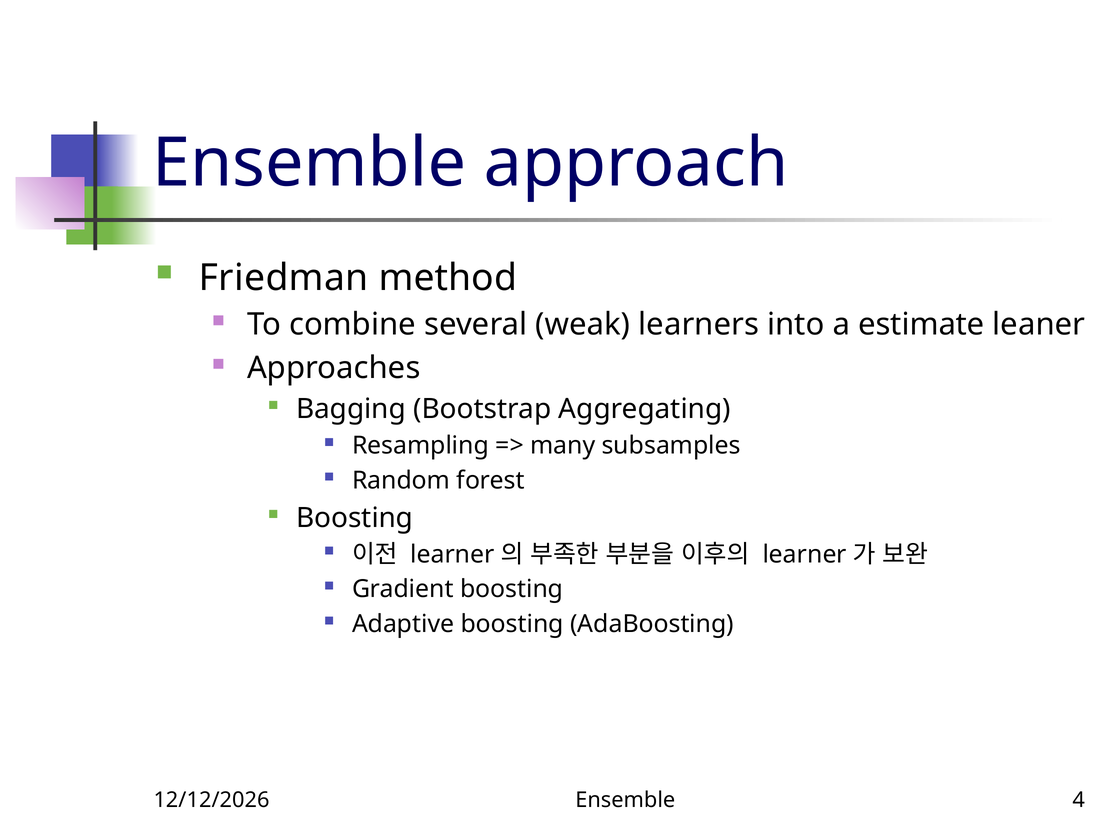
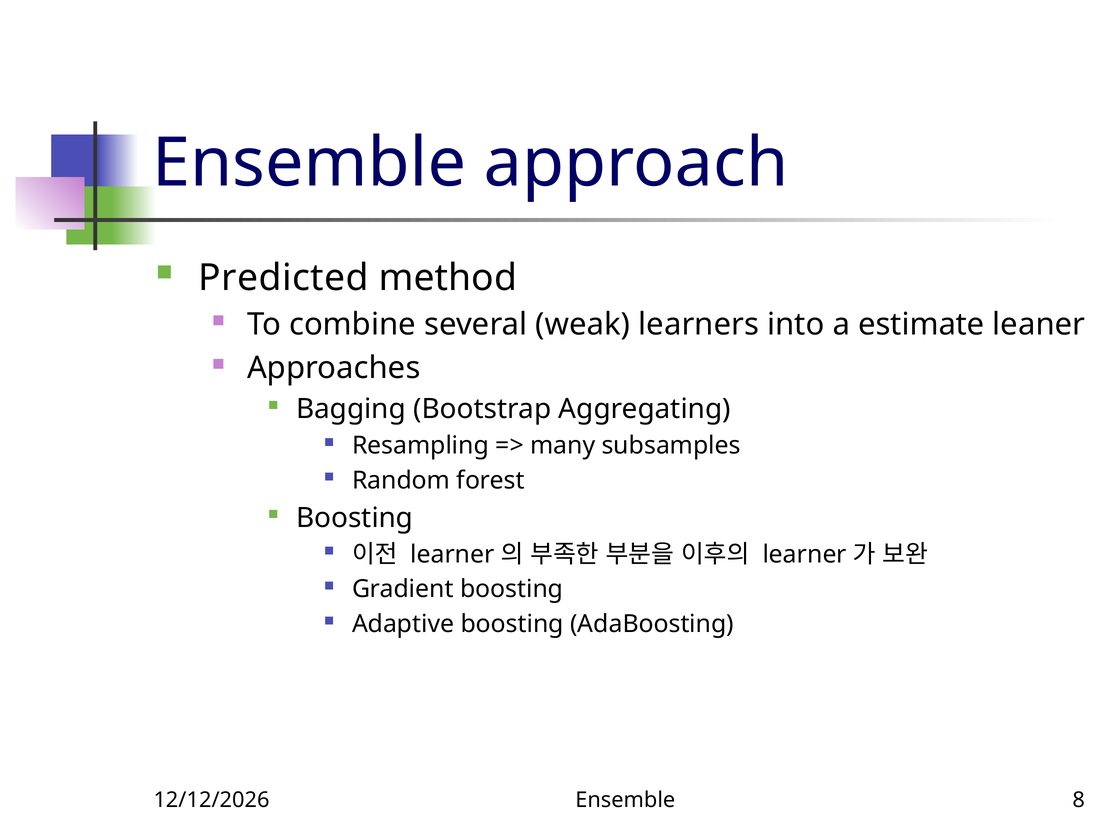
Friedman: Friedman -> Predicted
4: 4 -> 8
